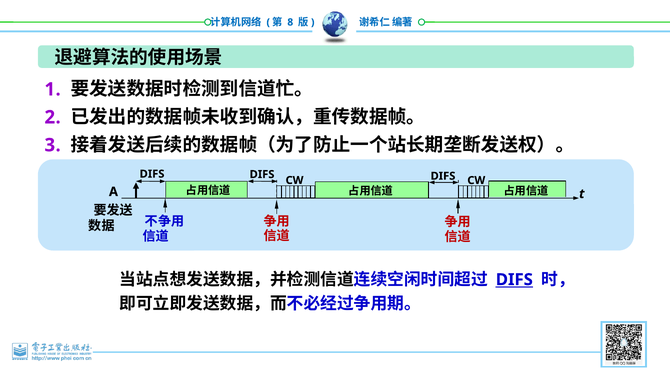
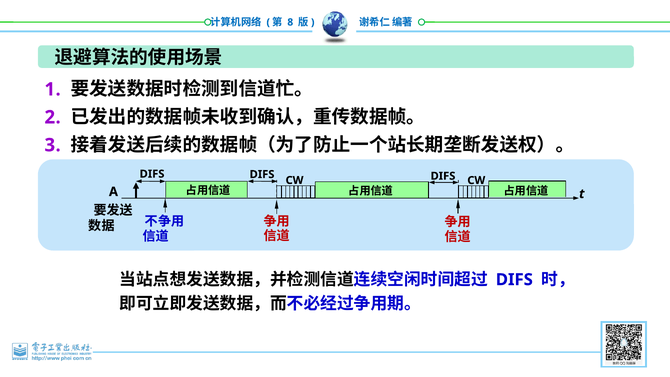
DIFS at (514, 280) underline: present -> none
